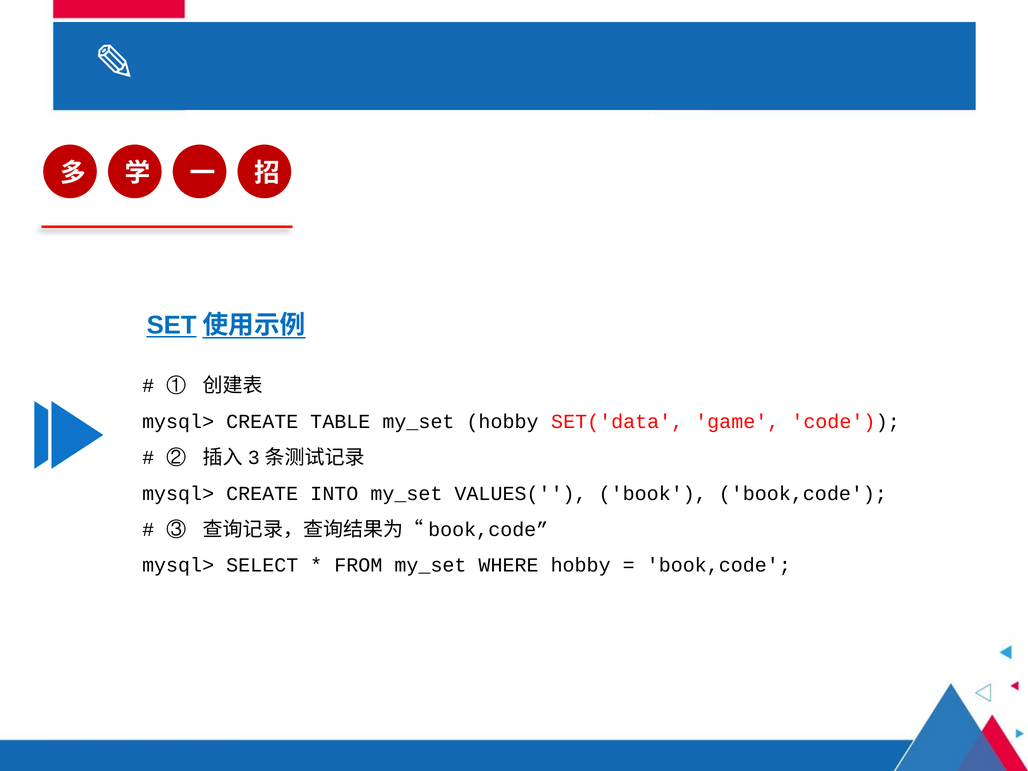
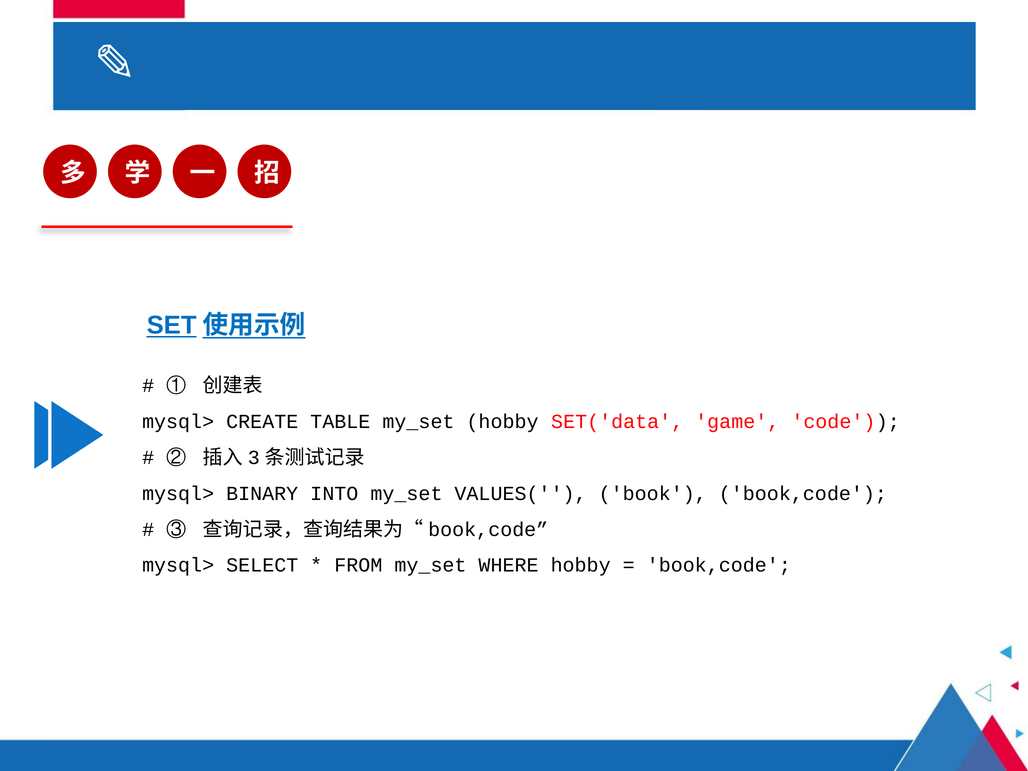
CREATE at (262, 493): CREATE -> BINARY
